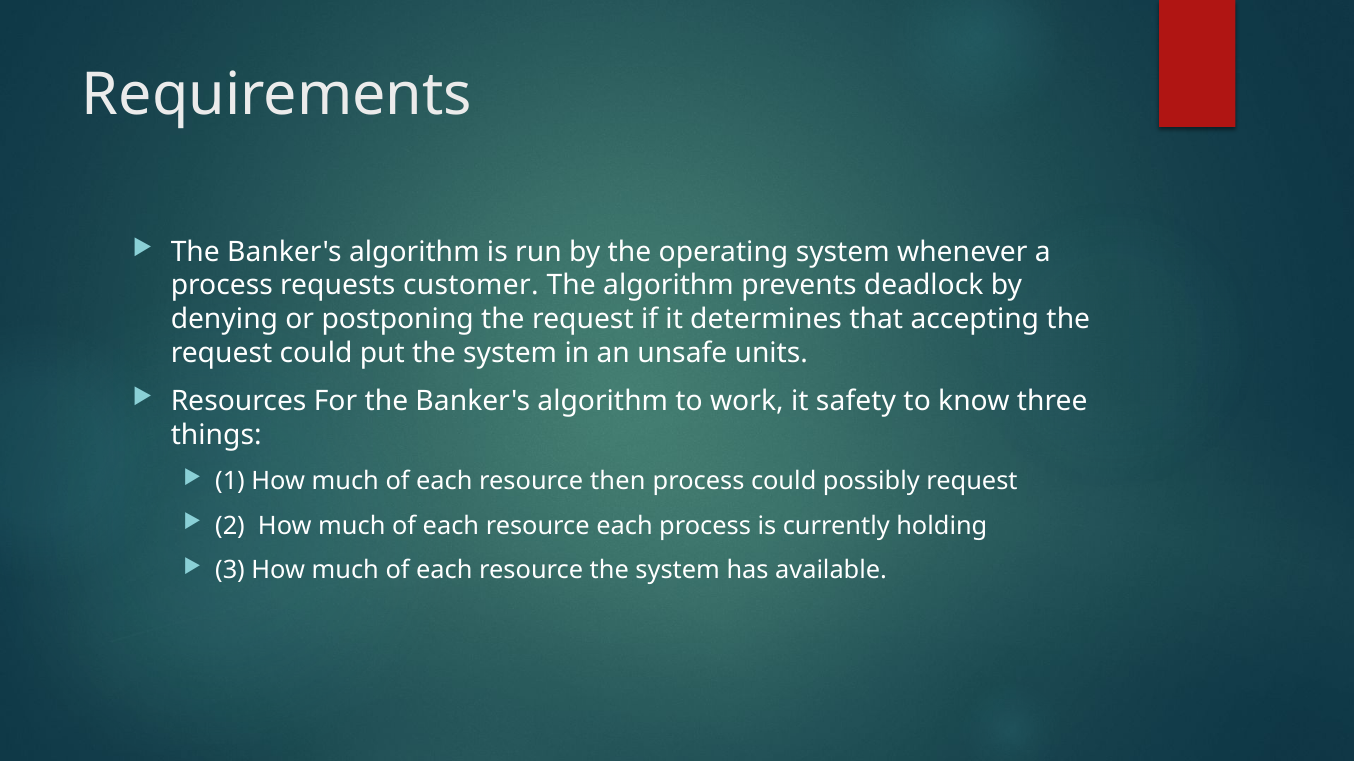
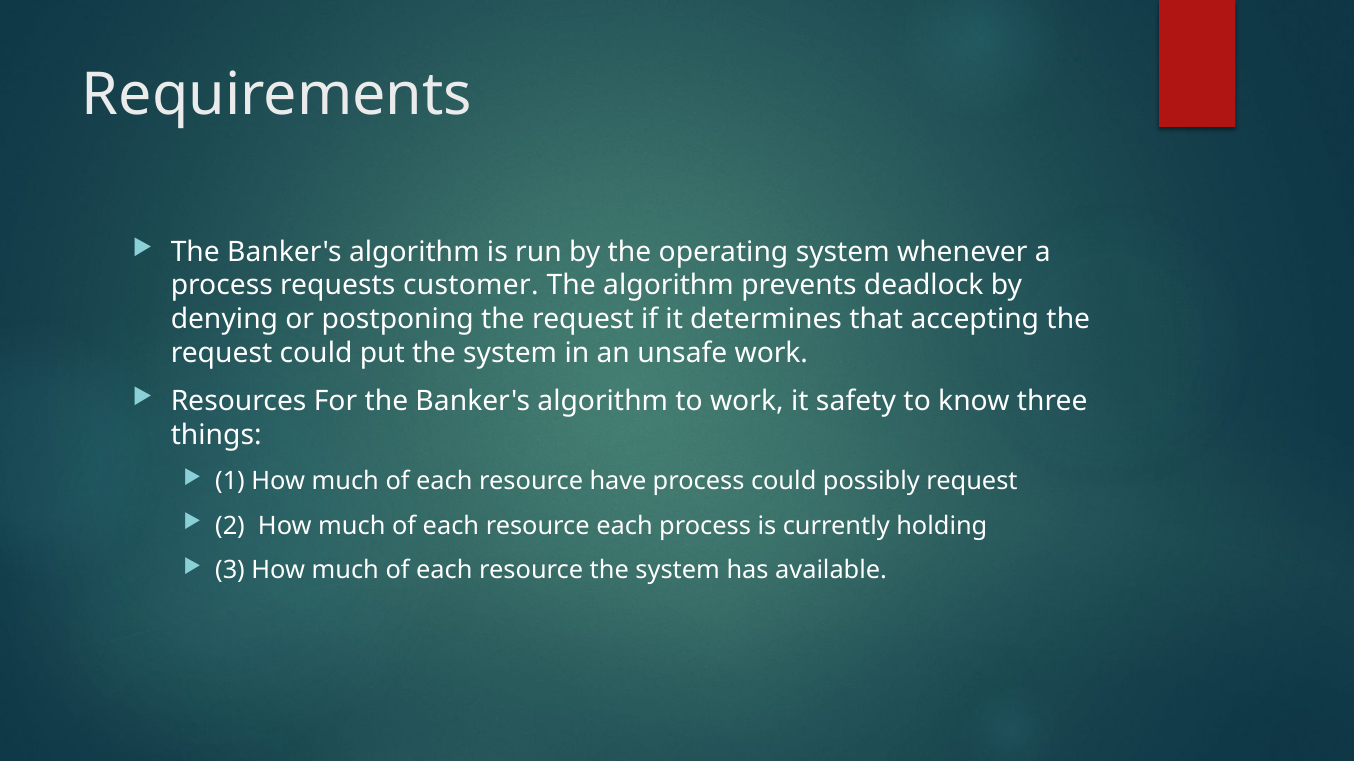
unsafe units: units -> work
then: then -> have
